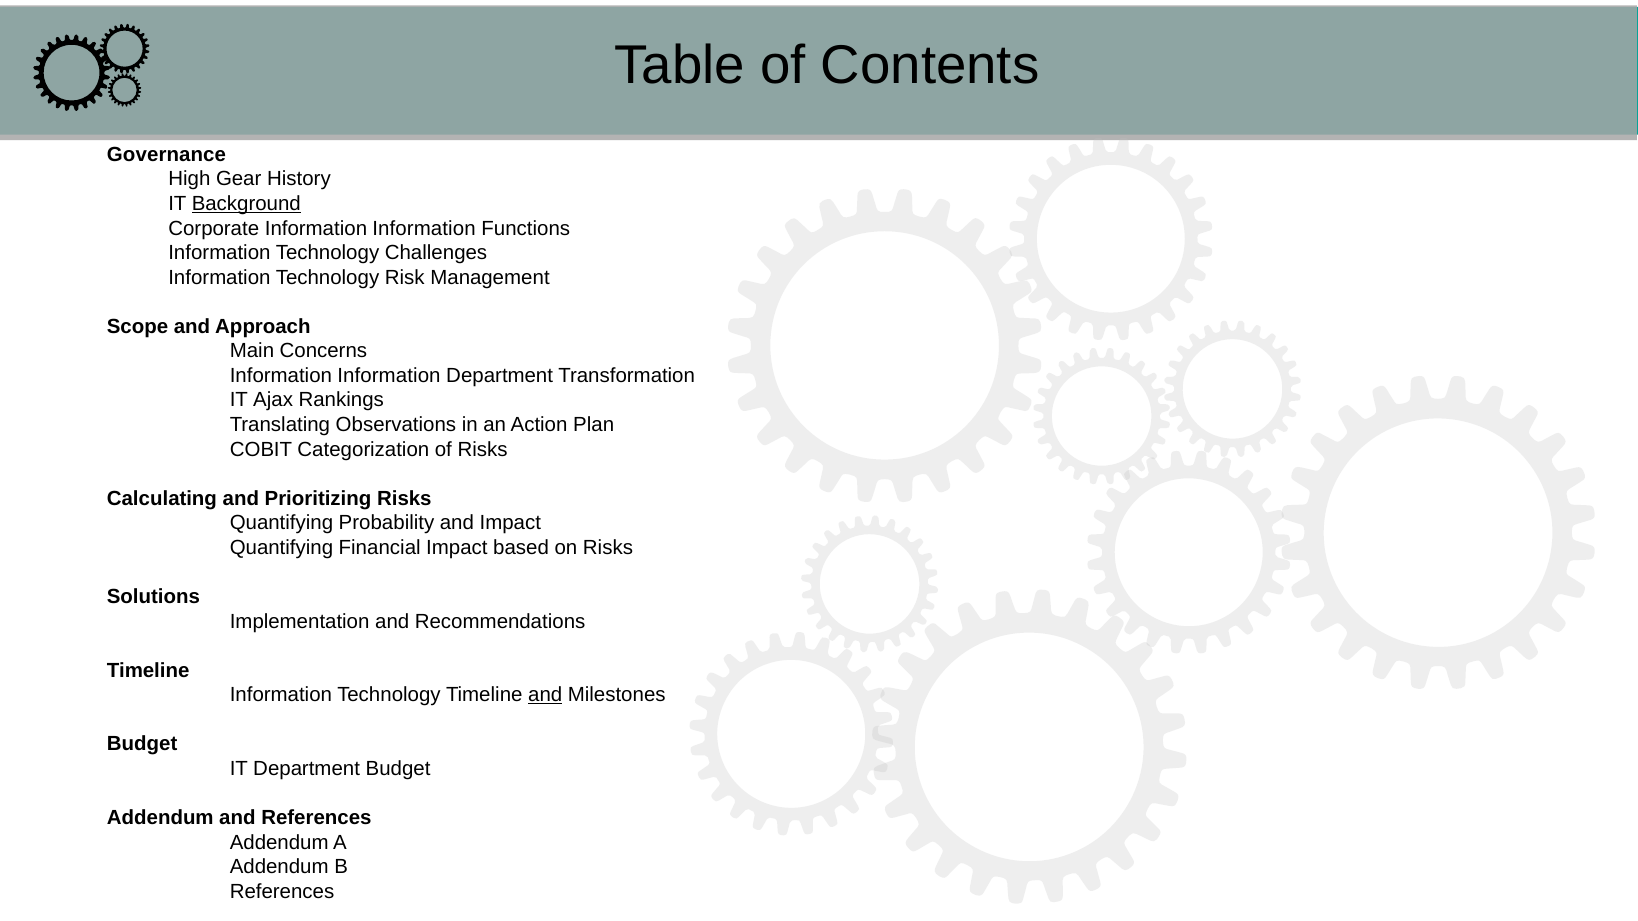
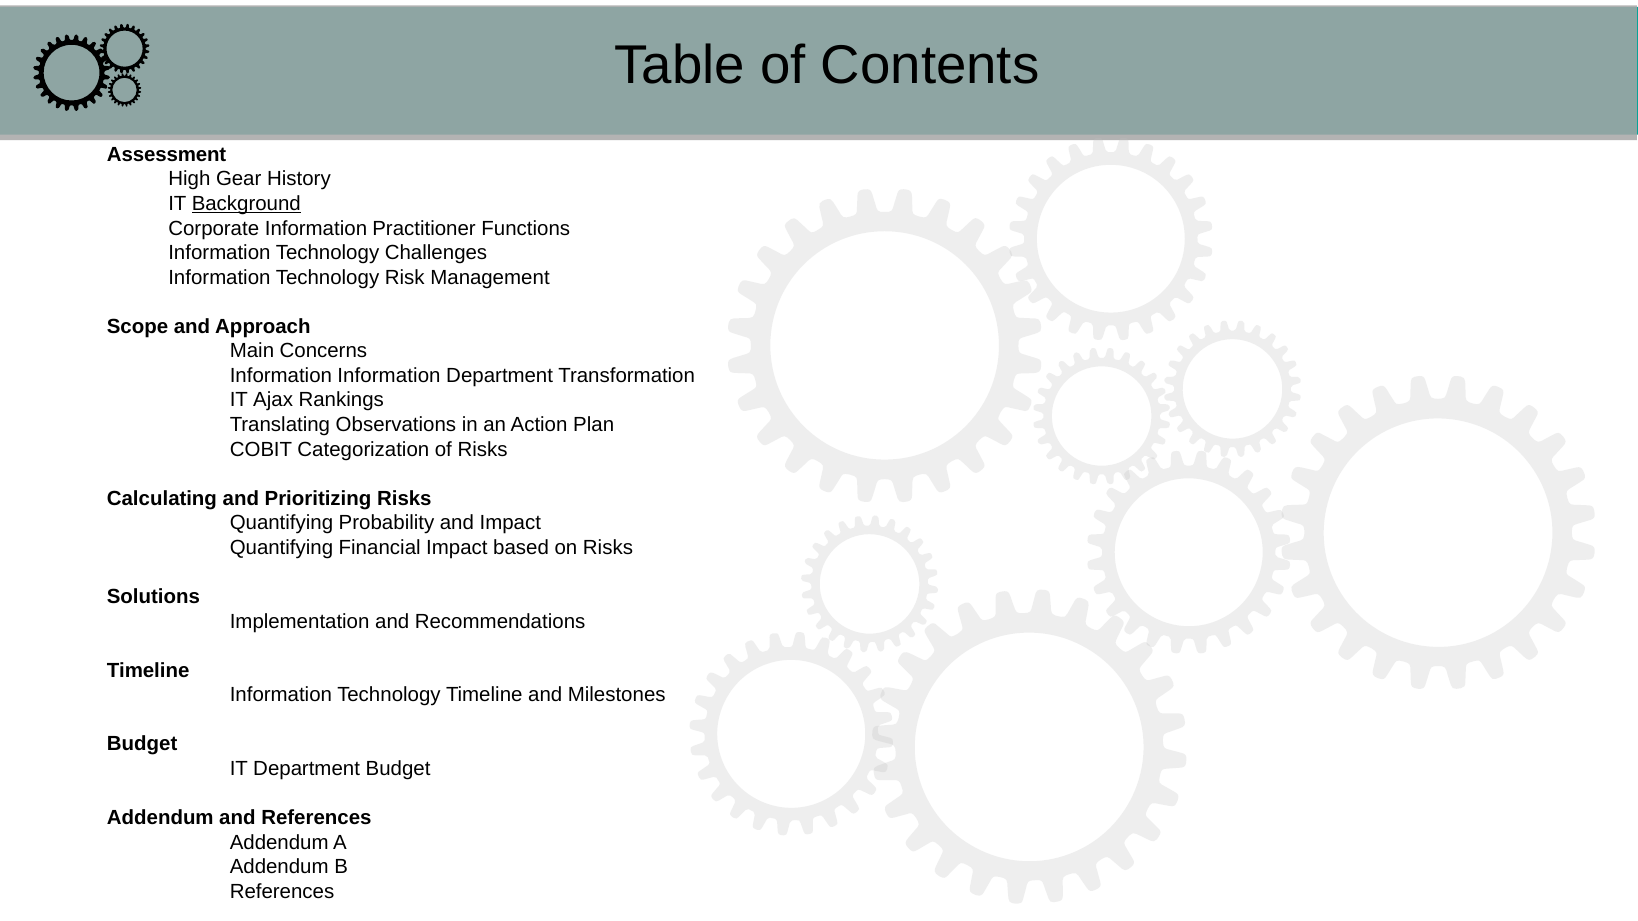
Governance: Governance -> Assessment
Corporate Information Information: Information -> Practitioner
and at (545, 695) underline: present -> none
